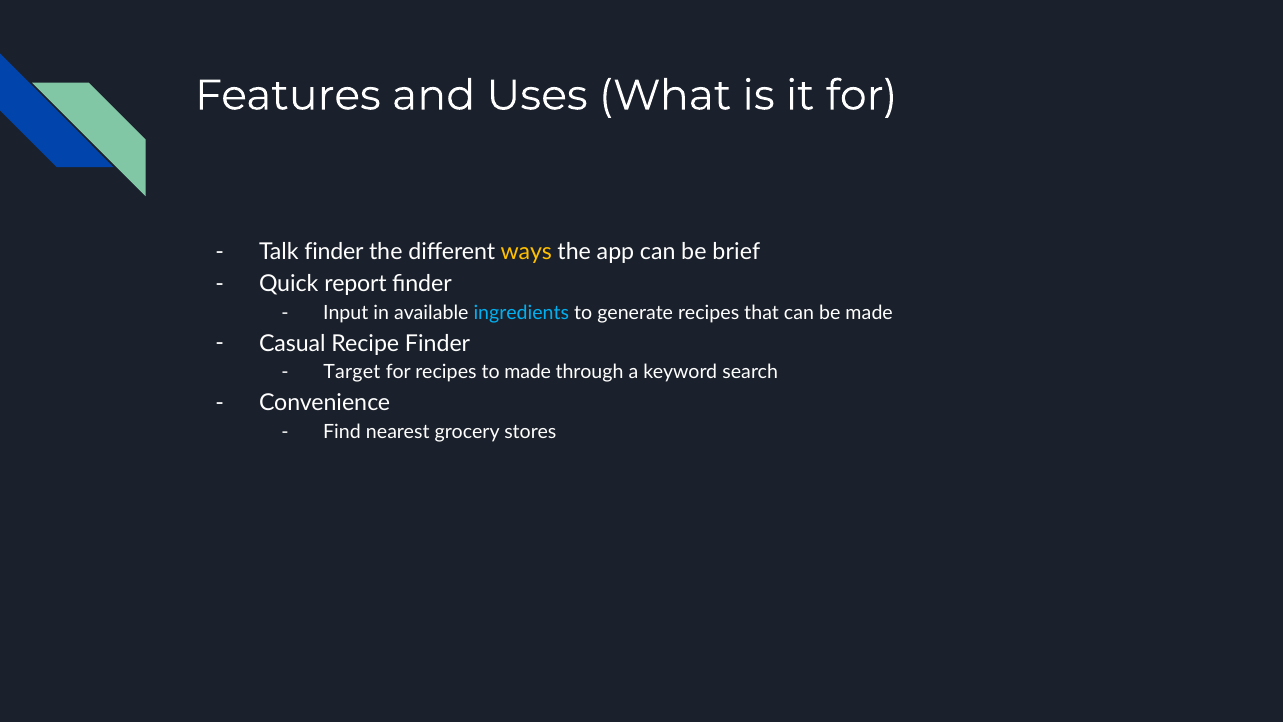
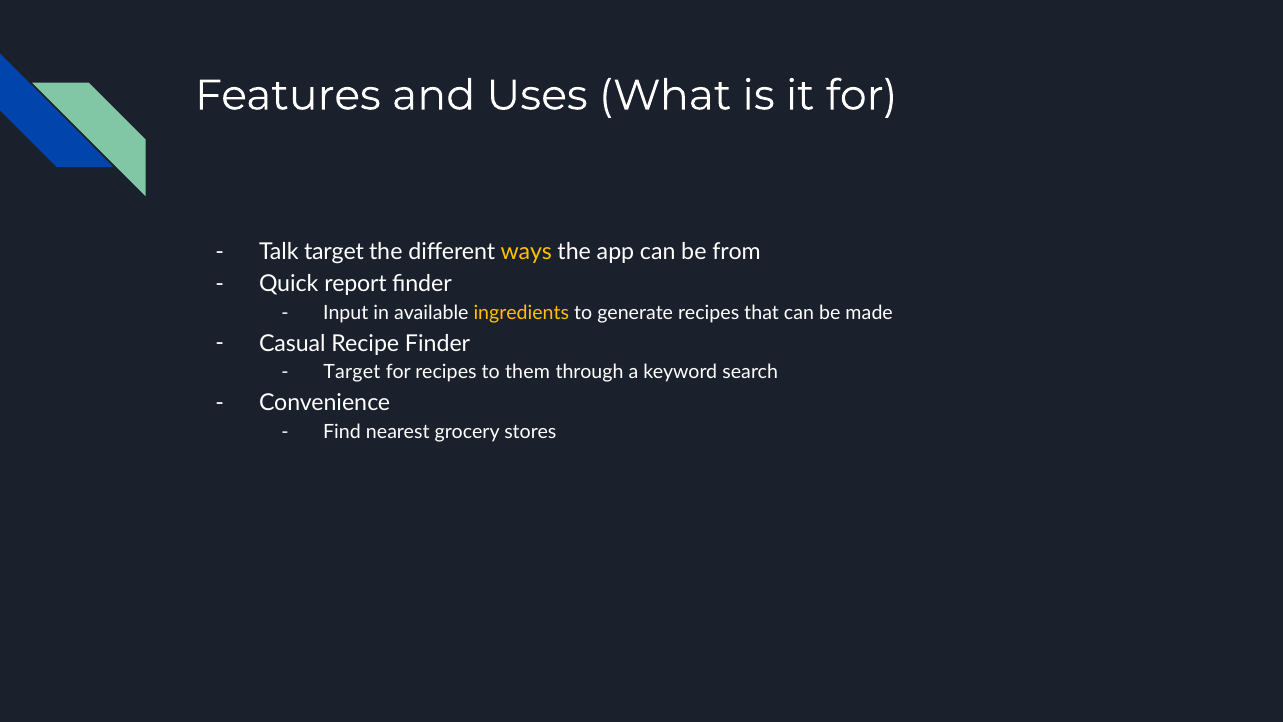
Talk finder: finder -> target
brief: brief -> from
ingredients colour: light blue -> yellow
to made: made -> them
